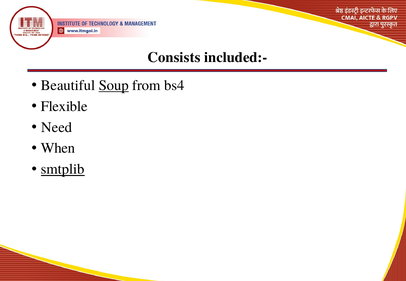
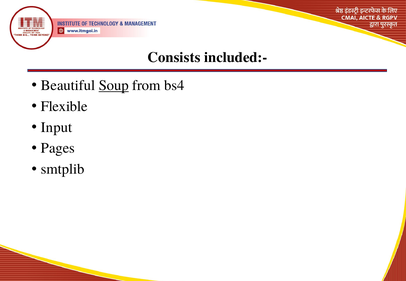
Need: Need -> Input
When: When -> Pages
smtplib underline: present -> none
